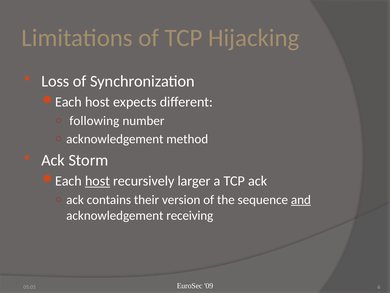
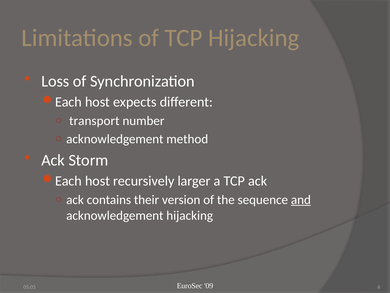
following: following -> transport
host at (98, 181) underline: present -> none
acknowledgement receiving: receiving -> hijacking
